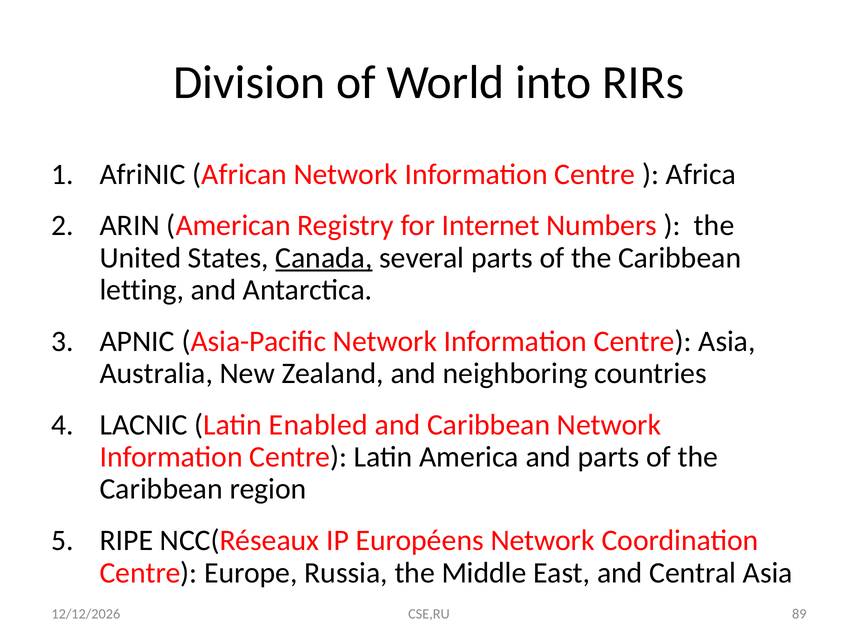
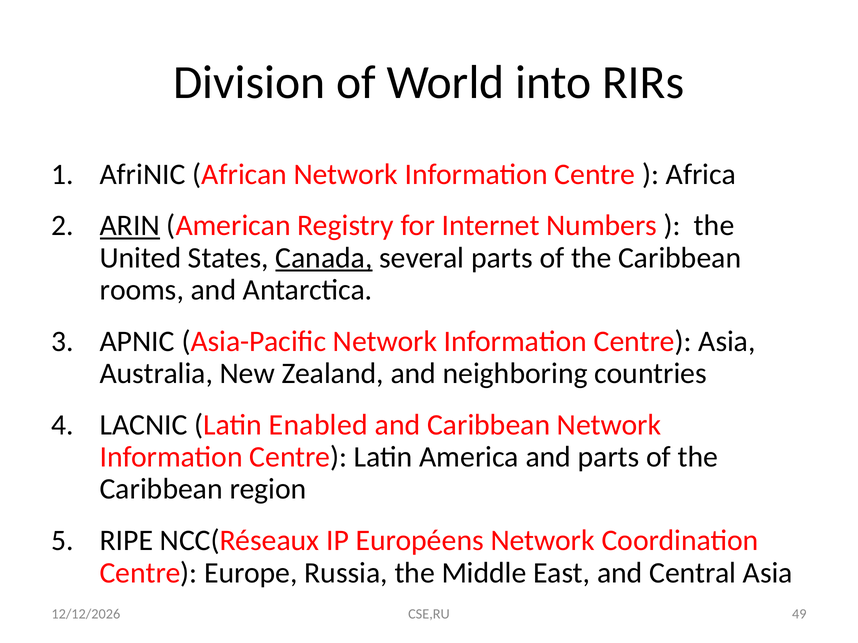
ARIN underline: none -> present
letting: letting -> rooms
89: 89 -> 49
